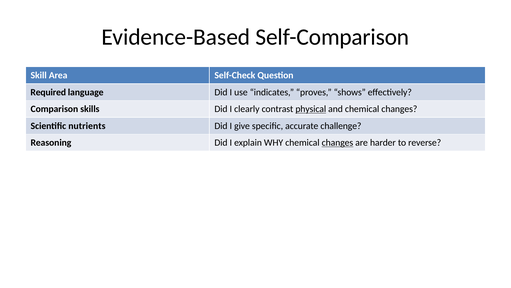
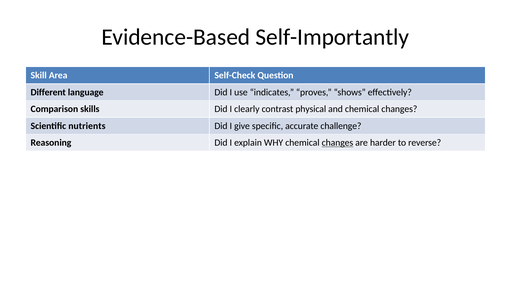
Self-Comparison: Self-Comparison -> Self-Importantly
Required: Required -> Different
physical underline: present -> none
